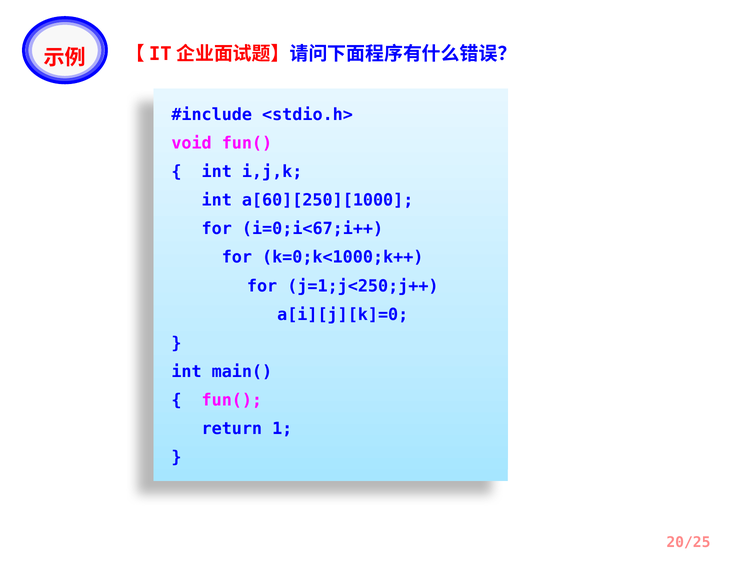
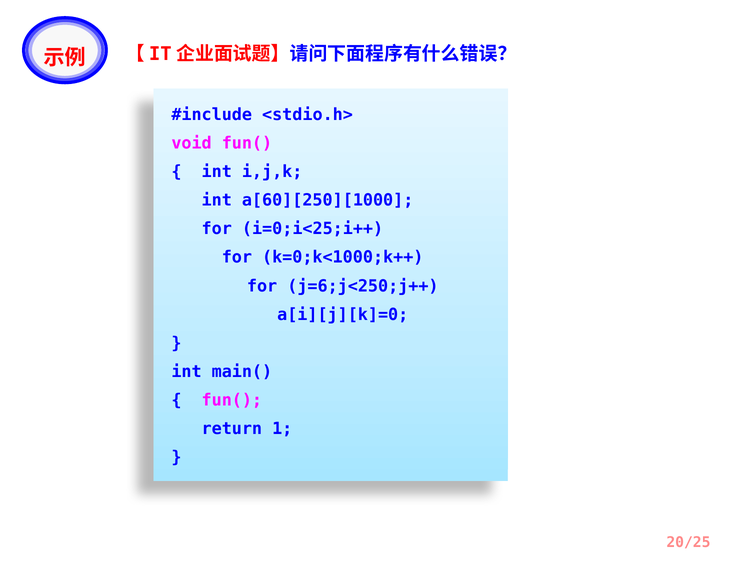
i=0;i<67;i++: i=0;i<67;i++ -> i=0;i<25;i++
j=1;j<250;j++: j=1;j<250;j++ -> j=6;j<250;j++
